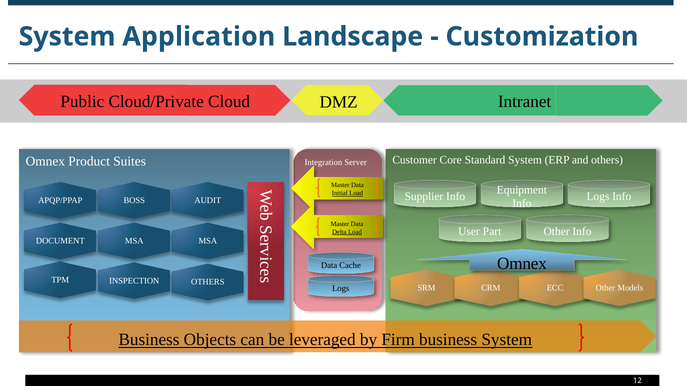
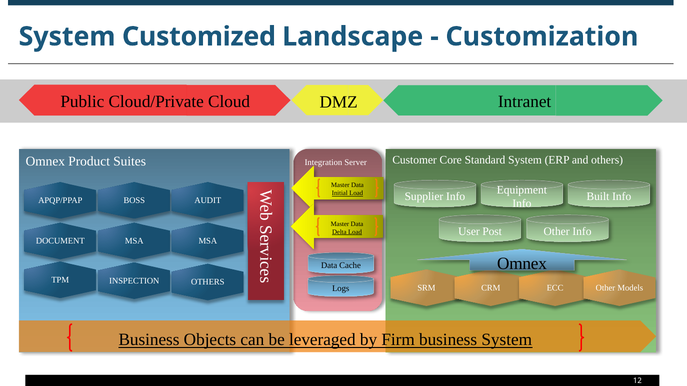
Application: Application -> Customized
Info Logs: Logs -> Built
Part: Part -> Post
